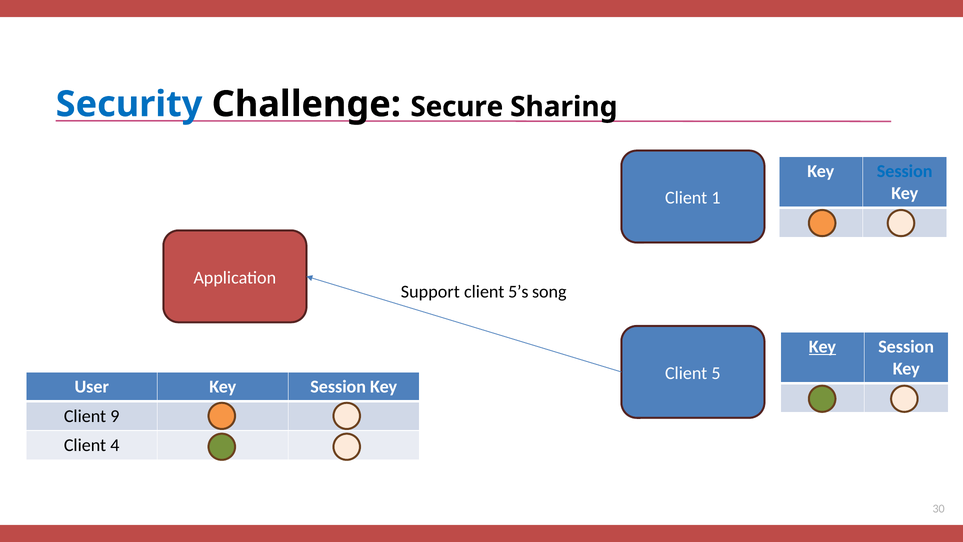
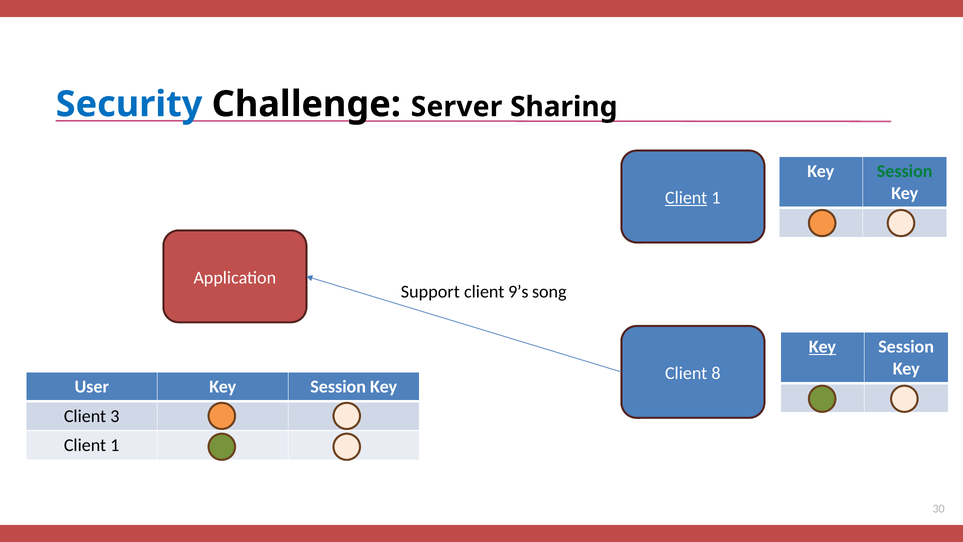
Secure: Secure -> Server
Session at (905, 171) colour: blue -> green
Client at (686, 198) underline: none -> present
5’s: 5’s -> 9’s
5: 5 -> 8
9: 9 -> 3
4 at (115, 445): 4 -> 1
